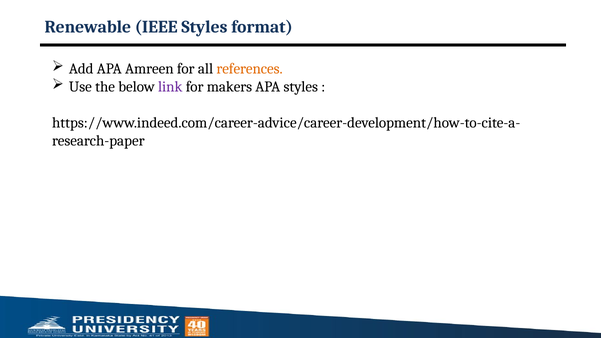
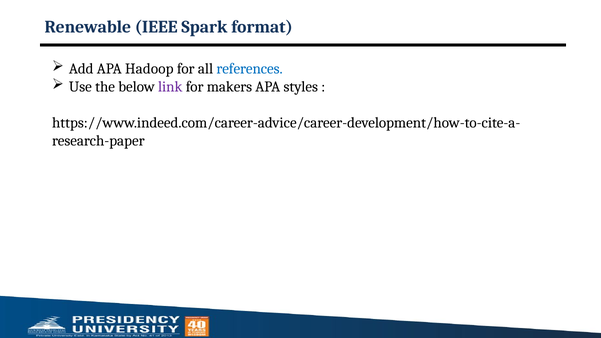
IEEE Styles: Styles -> Spark
Amreen: Amreen -> Hadoop
references colour: orange -> blue
